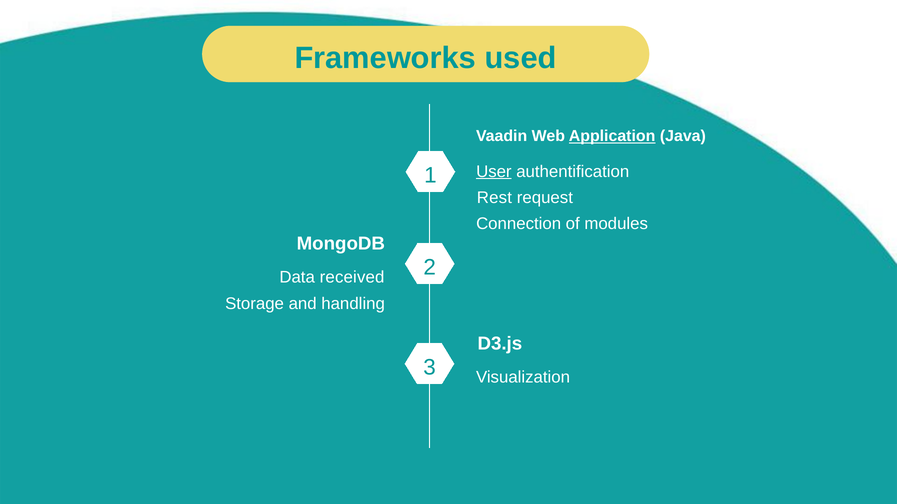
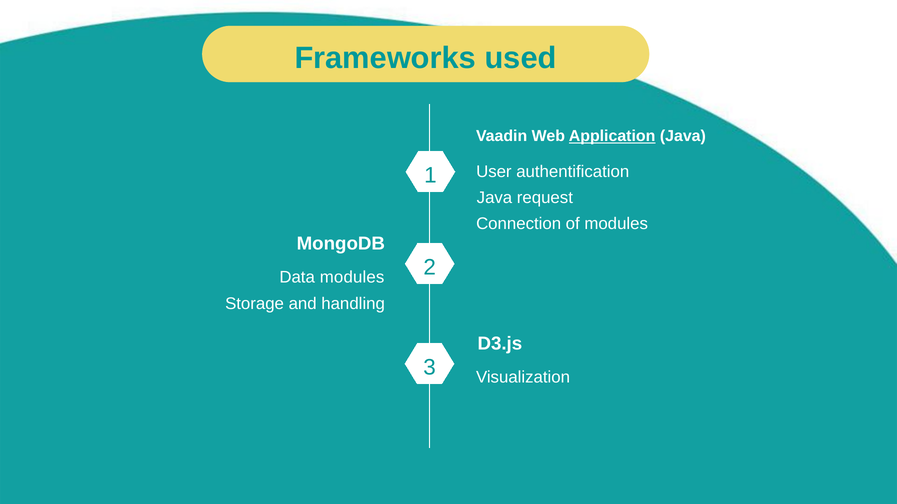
User underline: present -> none
Rest at (494, 198): Rest -> Java
Data received: received -> modules
